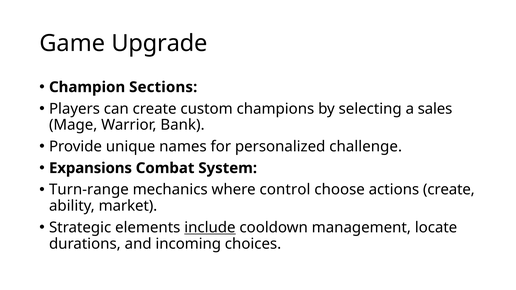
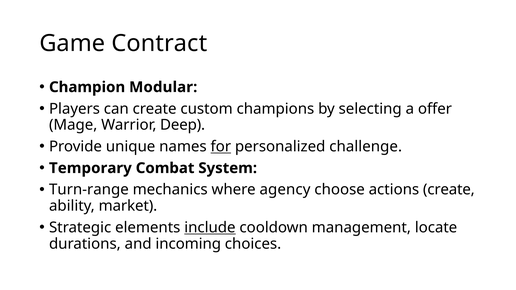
Upgrade: Upgrade -> Contract
Sections: Sections -> Modular
sales: sales -> offer
Bank: Bank -> Deep
for underline: none -> present
Expansions: Expansions -> Temporary
control: control -> agency
